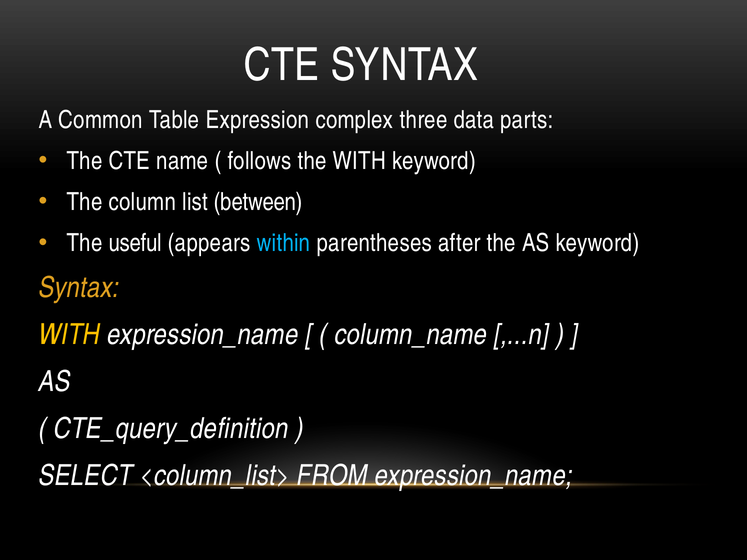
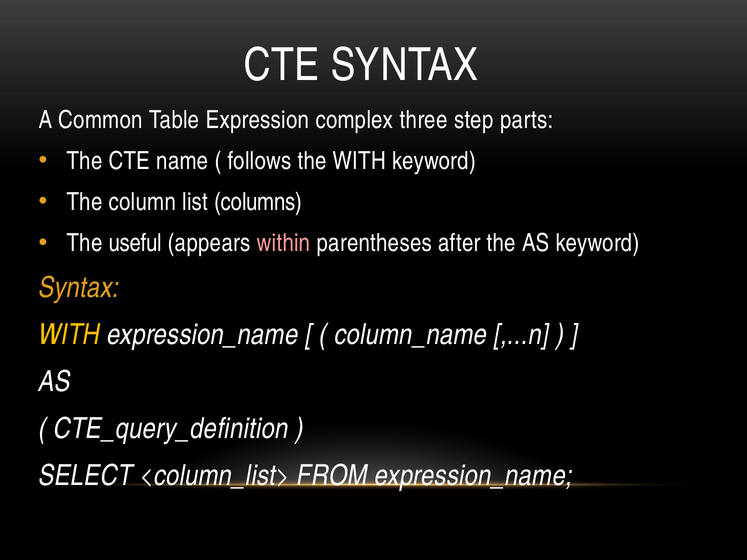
data: data -> step
between: between -> columns
within colour: light blue -> pink
